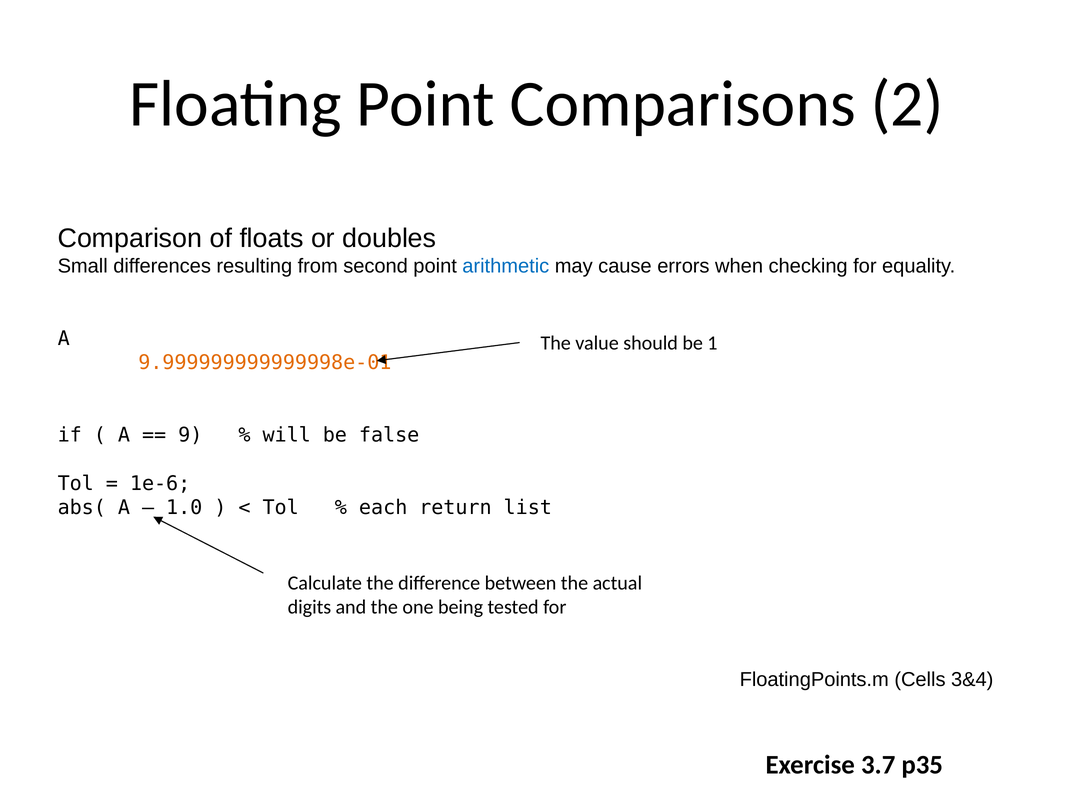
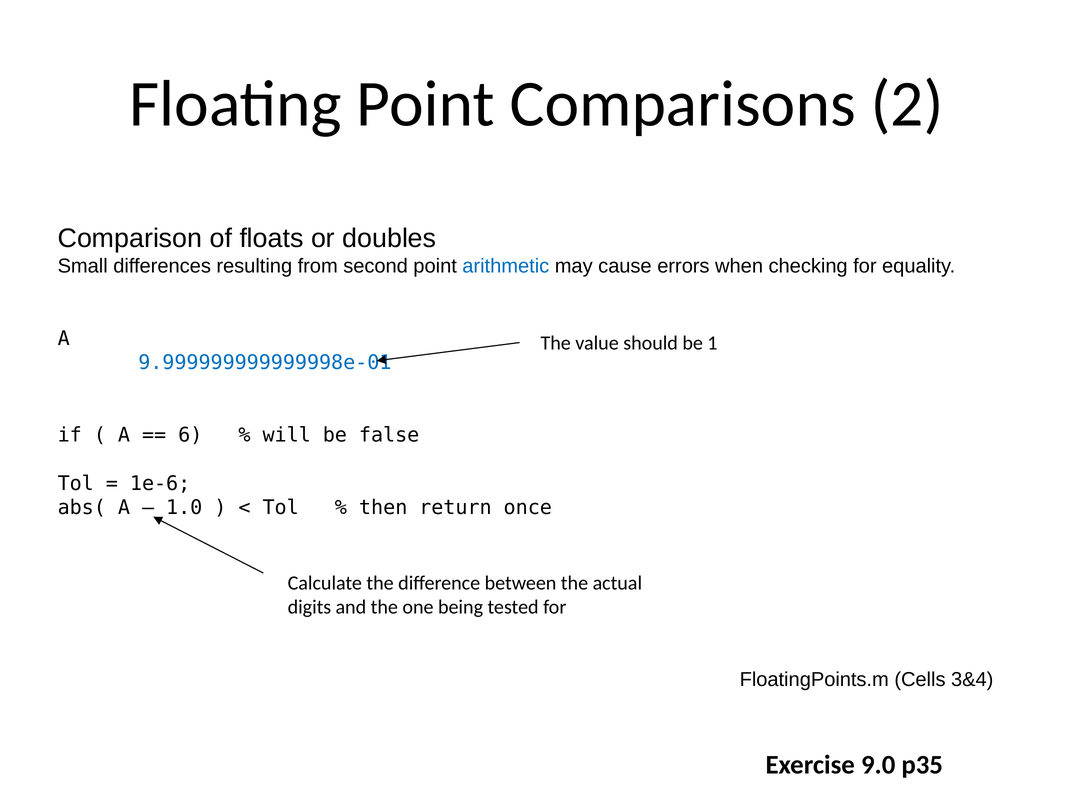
9.999999999999998e-01 colour: orange -> blue
9: 9 -> 6
each: each -> then
list: list -> once
3.7: 3.7 -> 9.0
